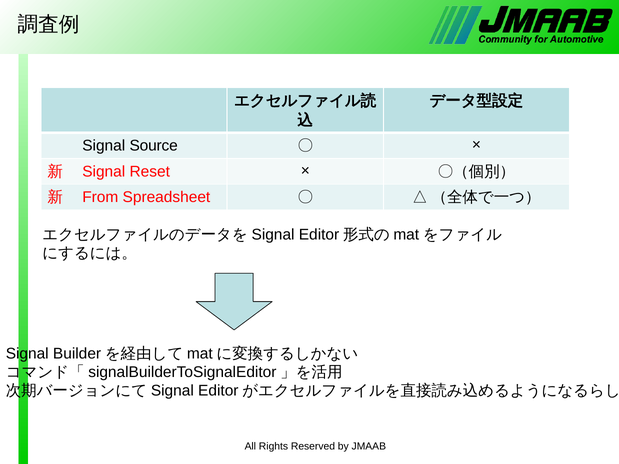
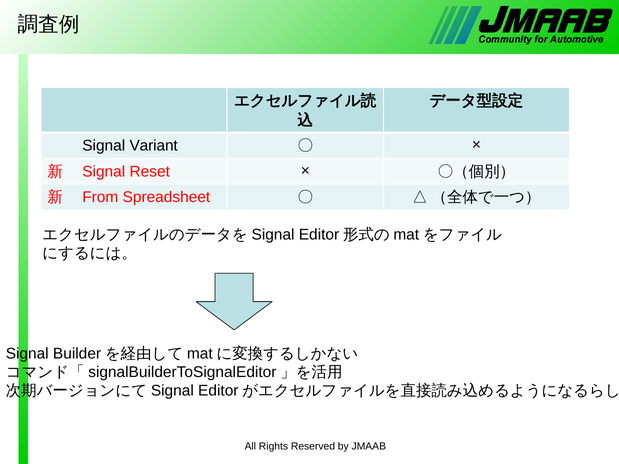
Source: Source -> Variant
